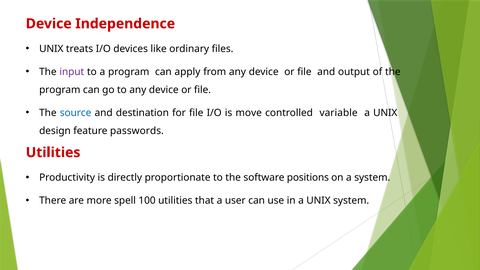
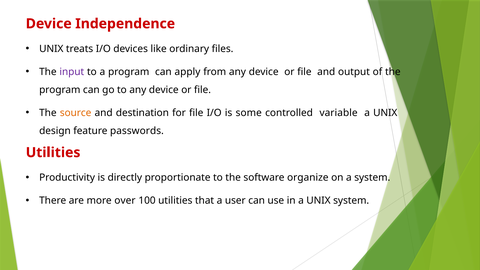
source colour: blue -> orange
move: move -> some
positions: positions -> organize
spell: spell -> over
